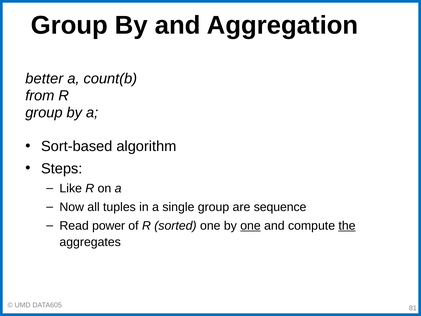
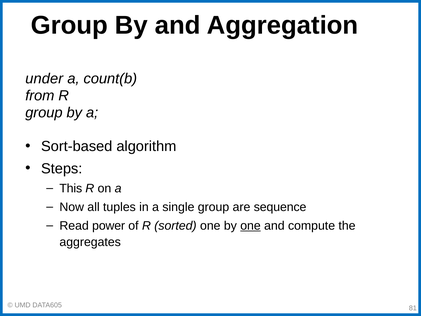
better: better -> under
Like: Like -> This
the underline: present -> none
